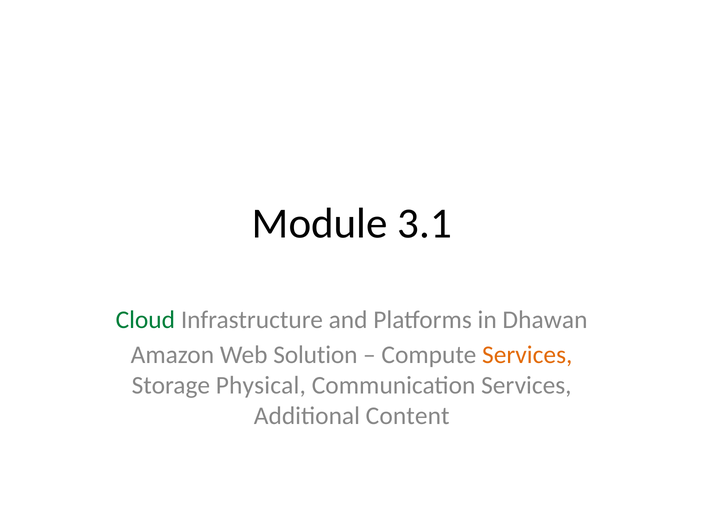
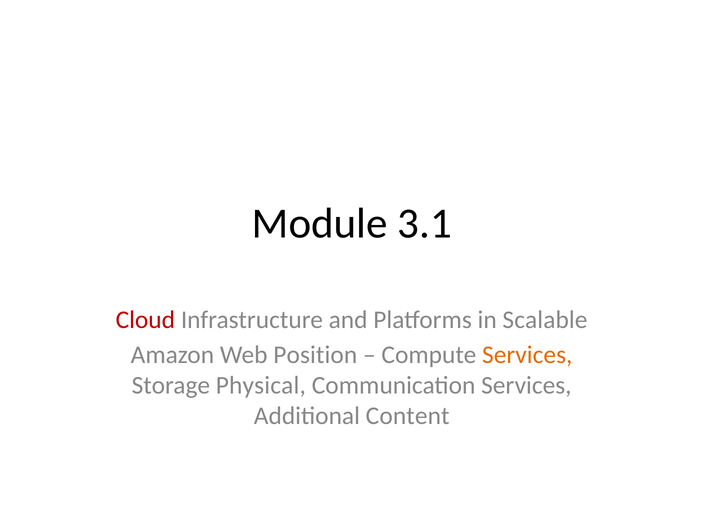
Cloud colour: green -> red
Dhawan: Dhawan -> Scalable
Solution: Solution -> Position
